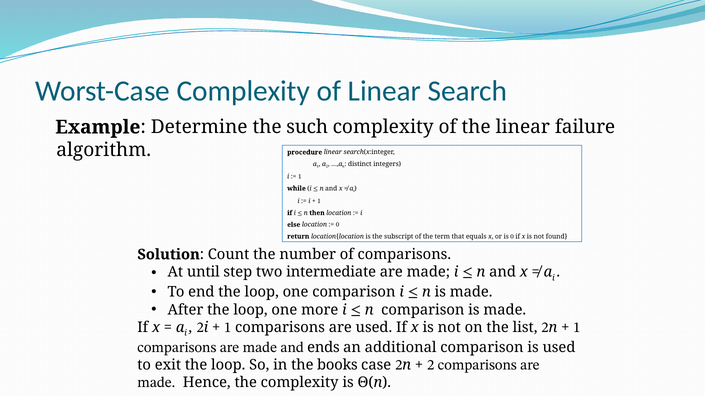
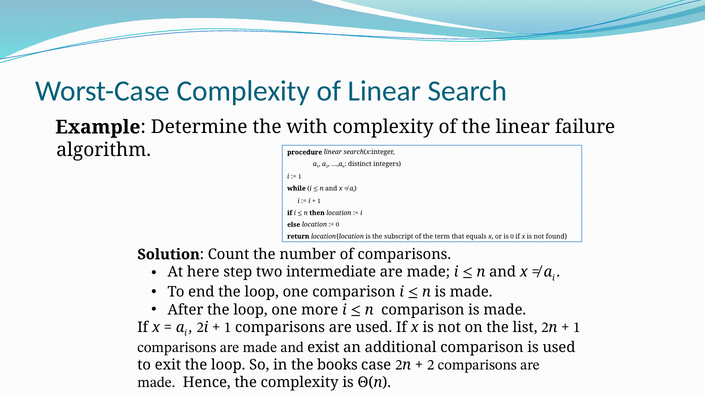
such: such -> with
until: until -> here
ends: ends -> exist
